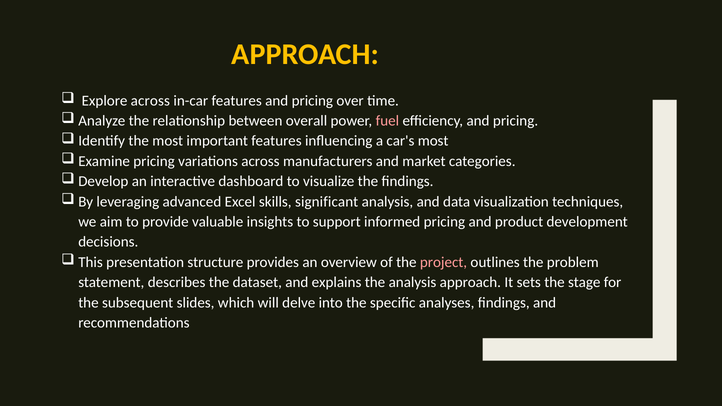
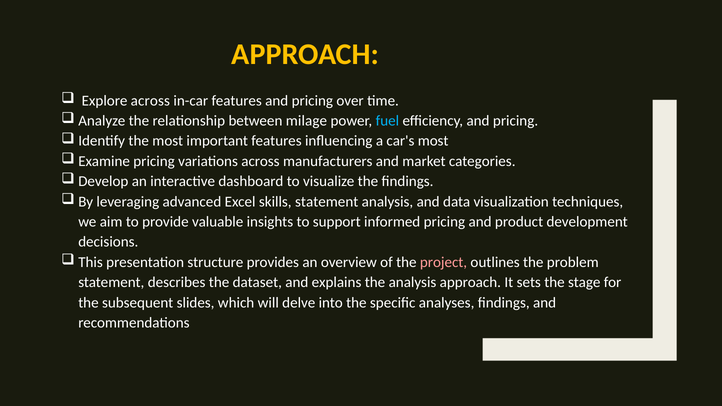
overall: overall -> milage
fuel colour: pink -> light blue
skills significant: significant -> statement
